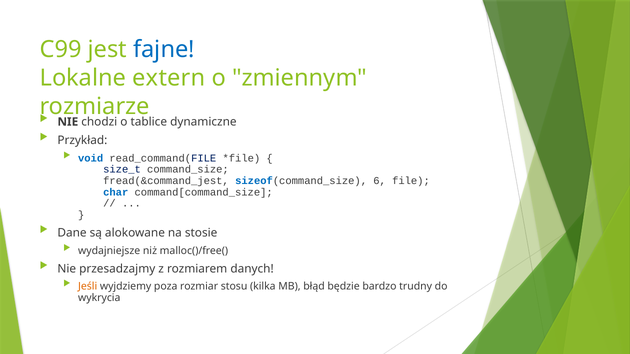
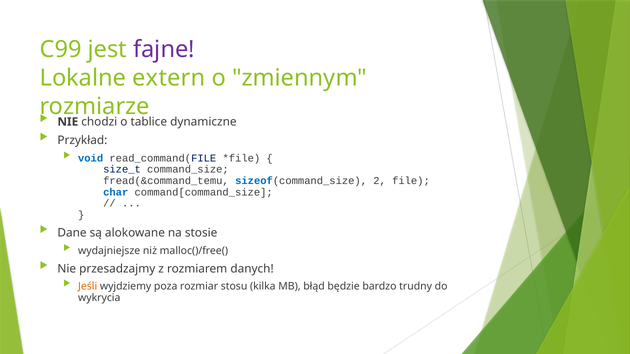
fajne colour: blue -> purple
fread(&command_jest: fread(&command_jest -> fread(&command_temu
6: 6 -> 2
